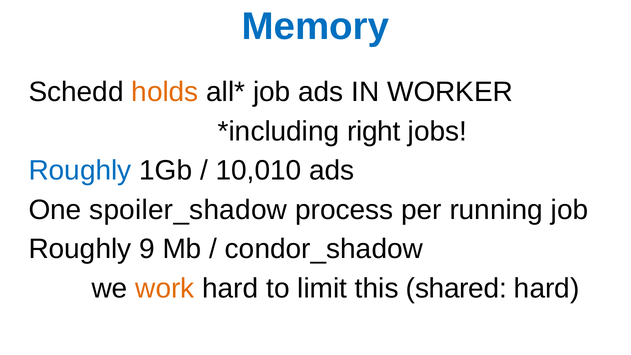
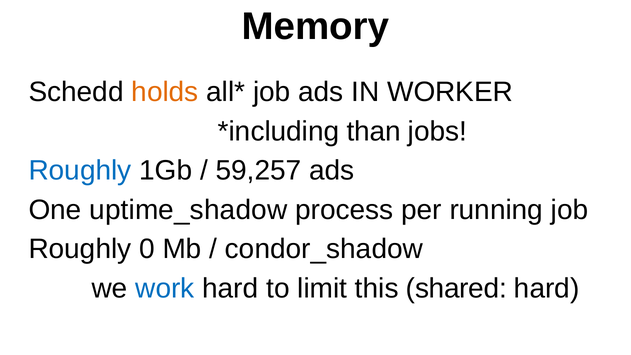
Memory colour: blue -> black
right: right -> than
10,010: 10,010 -> 59,257
spoiler_shadow: spoiler_shadow -> uptime_shadow
9: 9 -> 0
work colour: orange -> blue
